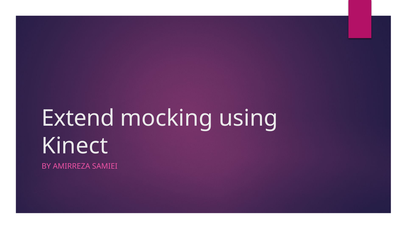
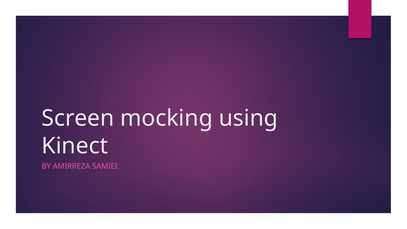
Extend: Extend -> Screen
